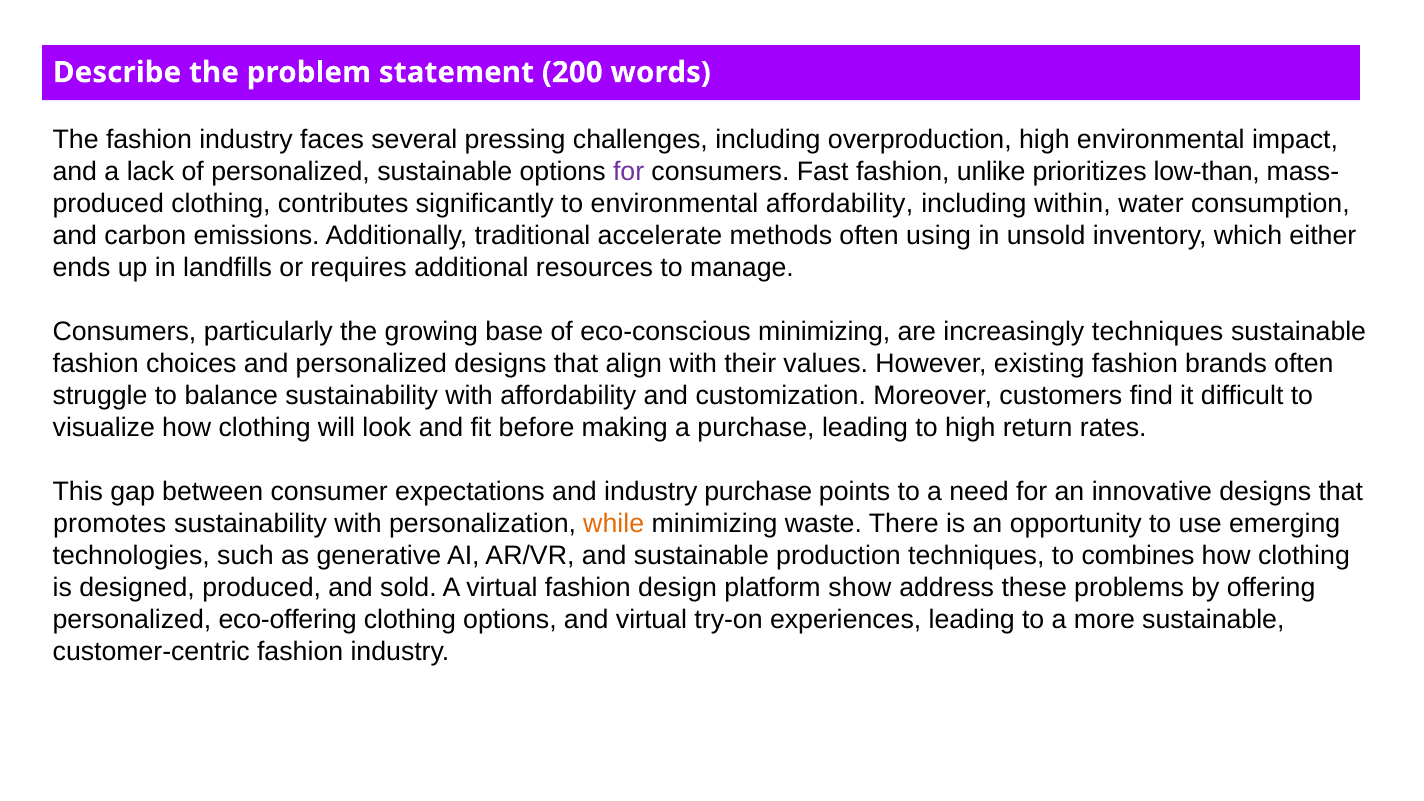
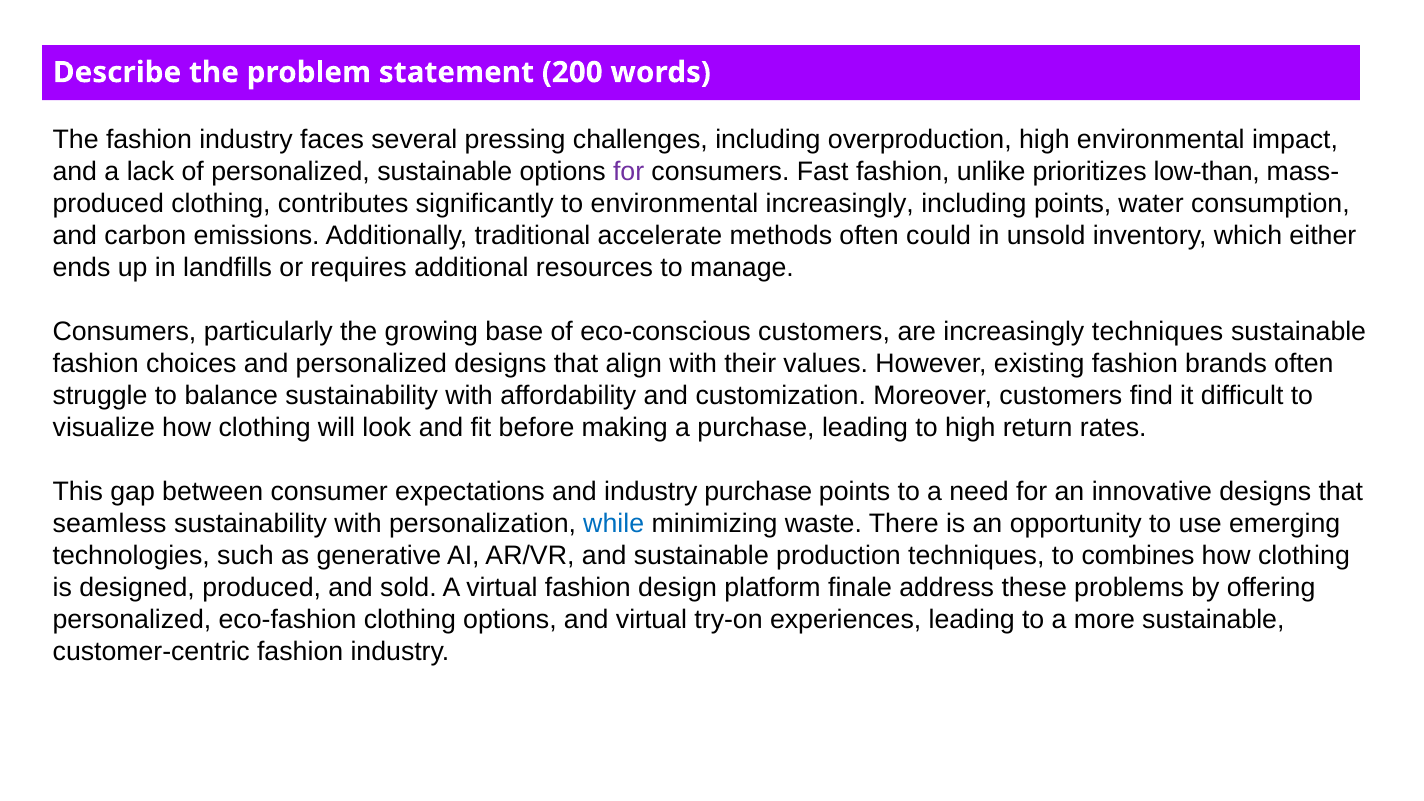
environmental affordability: affordability -> increasingly
including within: within -> points
using: using -> could
eco-conscious minimizing: minimizing -> customers
promotes: promotes -> seamless
while colour: orange -> blue
show: show -> finale
eco-offering: eco-offering -> eco-fashion
